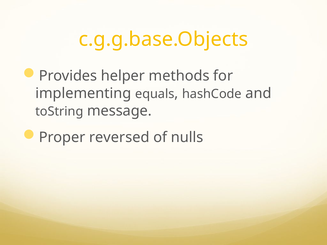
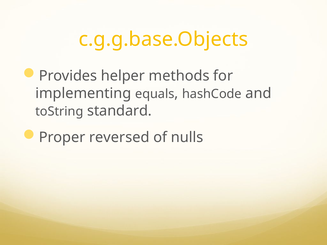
message: message -> standard
